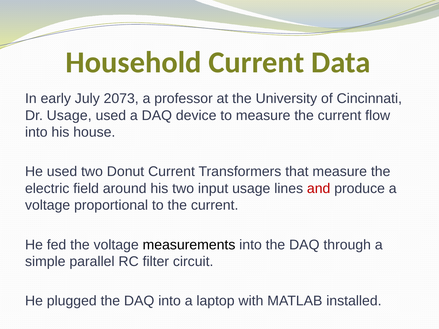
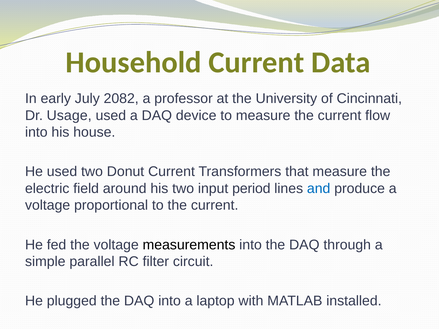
2073: 2073 -> 2082
input usage: usage -> period
and colour: red -> blue
